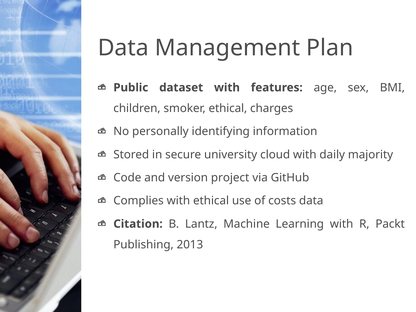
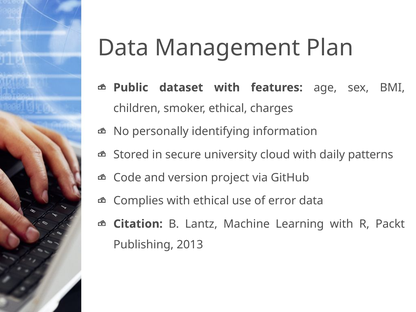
majority: majority -> patterns
costs: costs -> error
